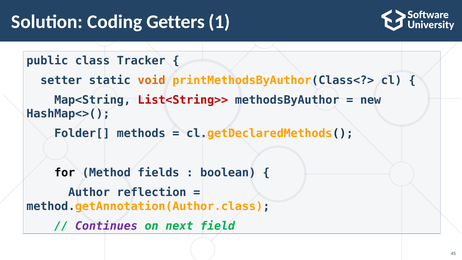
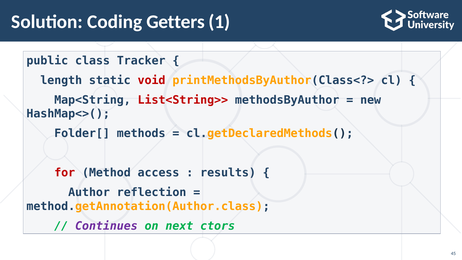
setter: setter -> length
void colour: orange -> red
for colour: black -> red
fields: fields -> access
boolean: boolean -> results
field: field -> ctors
